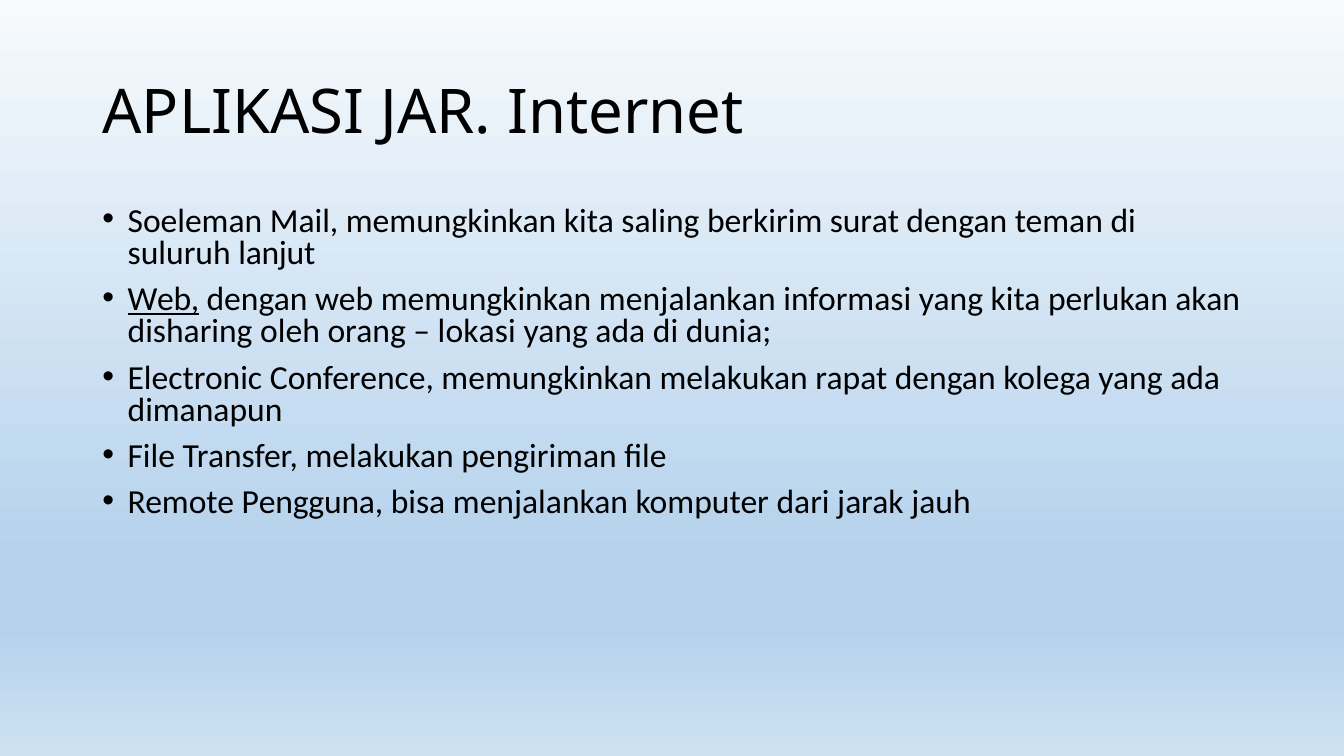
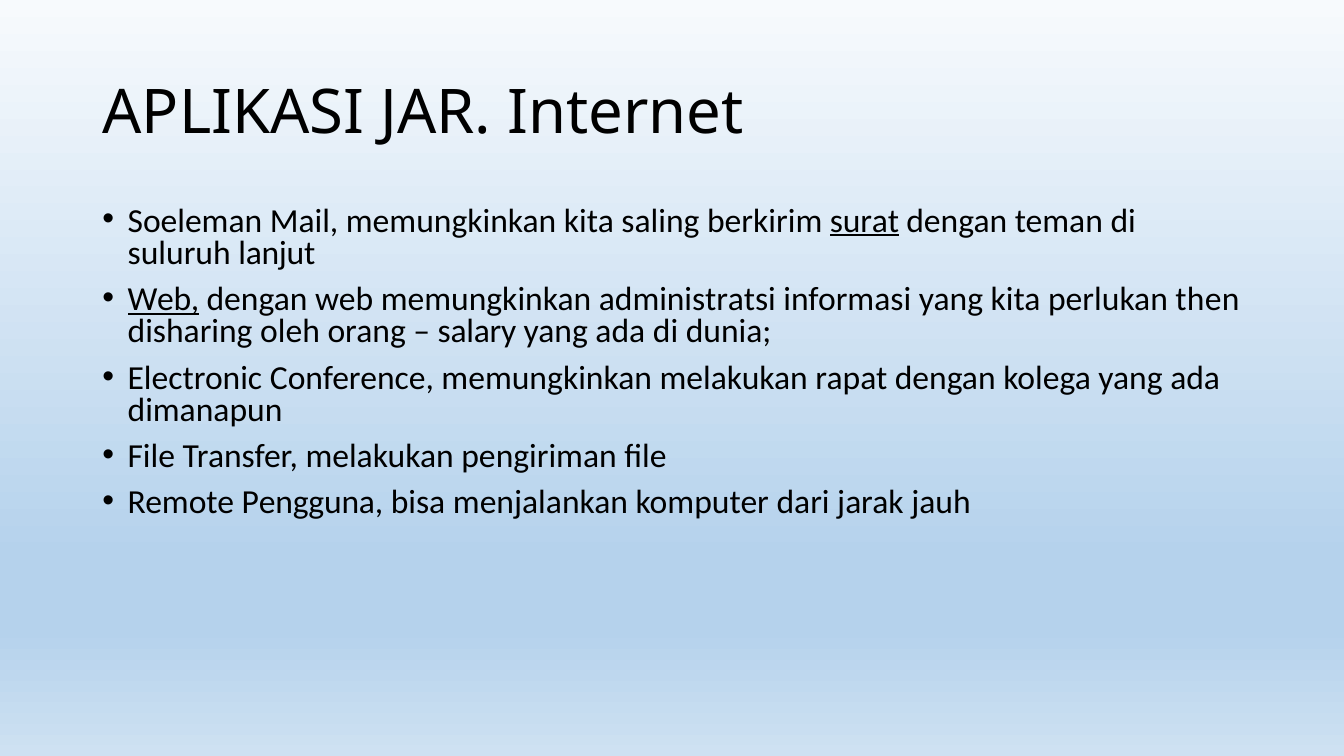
surat underline: none -> present
memungkinkan menjalankan: menjalankan -> administratsi
akan: akan -> then
lokasi: lokasi -> salary
